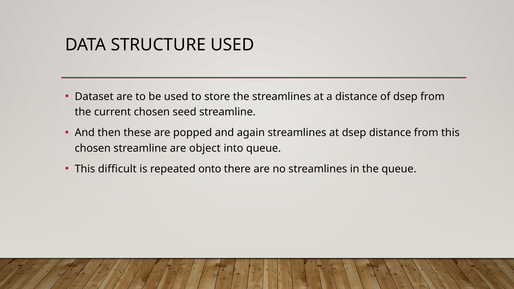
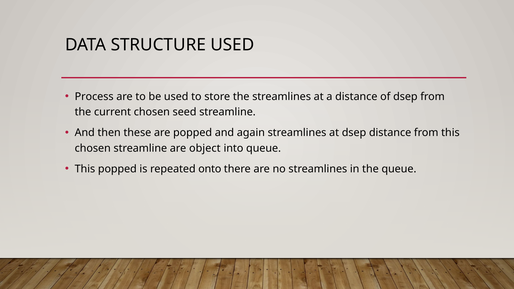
Dataset: Dataset -> Process
This difficult: difficult -> popped
